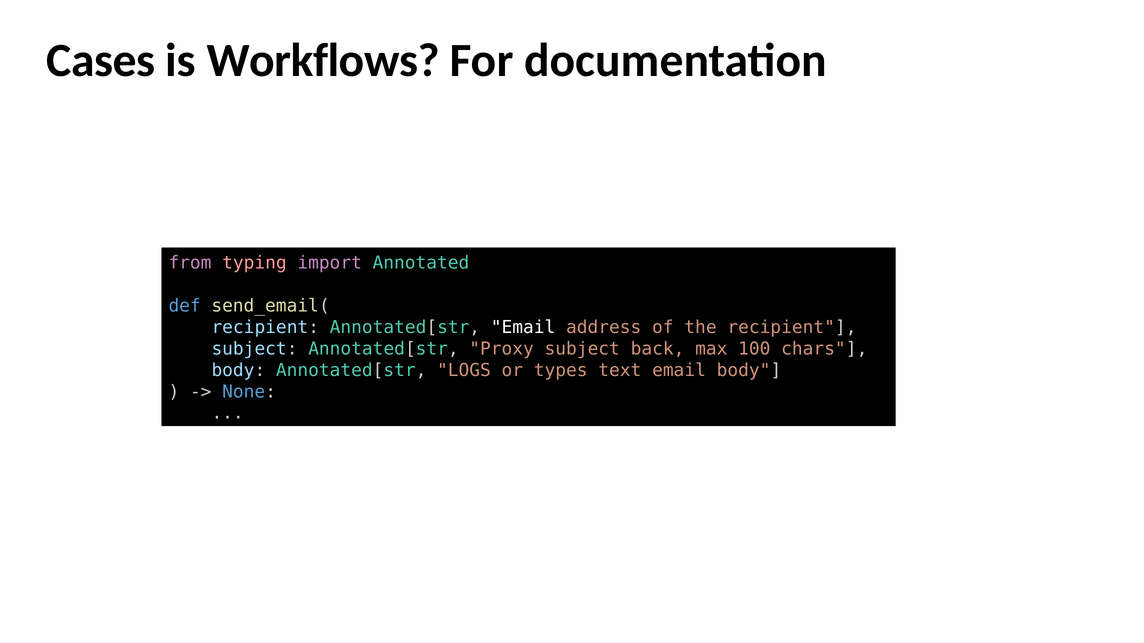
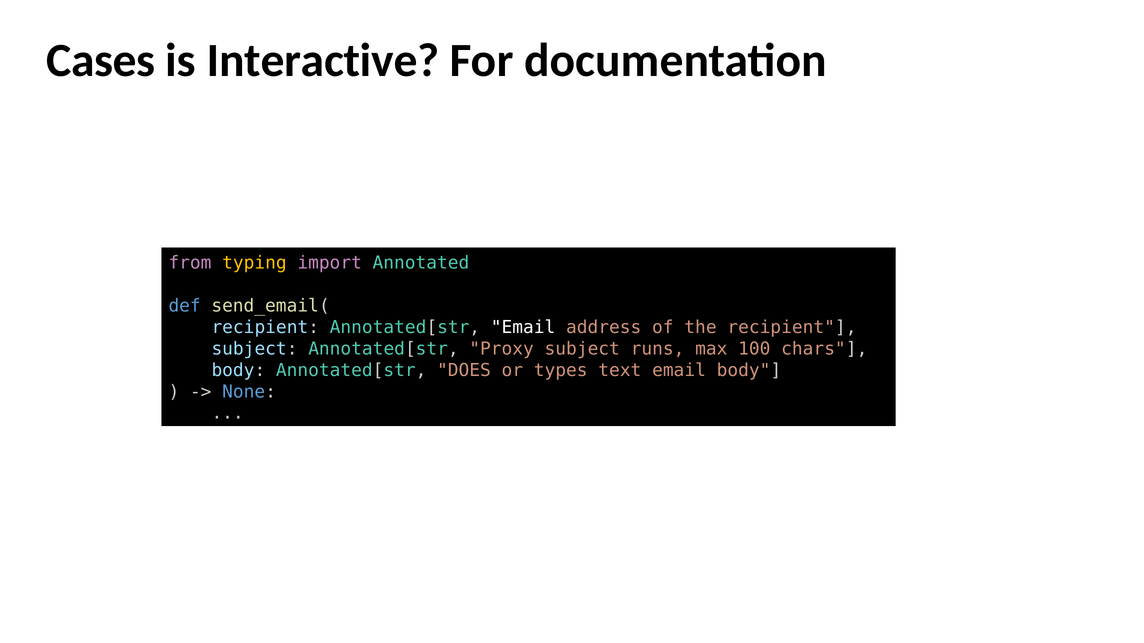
Workflows: Workflows -> Interactive
typing colour: pink -> yellow
back: back -> runs
LOGS: LOGS -> DOES
